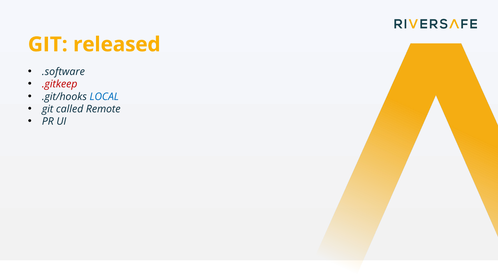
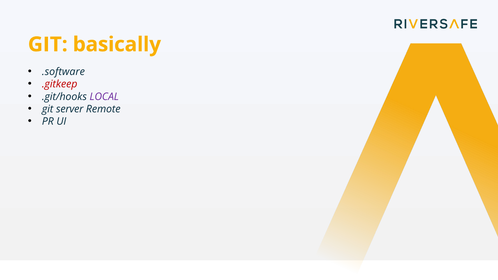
released: released -> basically
LOCAL colour: blue -> purple
called: called -> server
